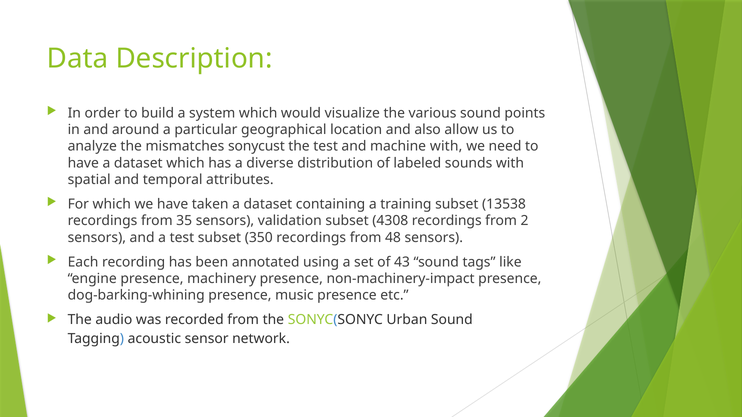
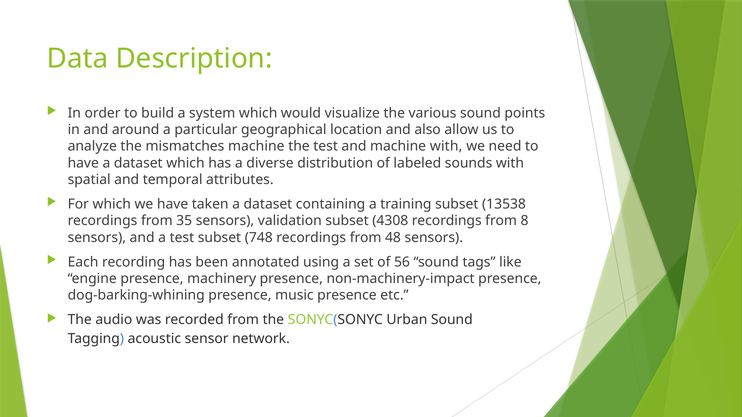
mismatches sonycust: sonycust -> machine
2: 2 -> 8
350: 350 -> 748
43: 43 -> 56
